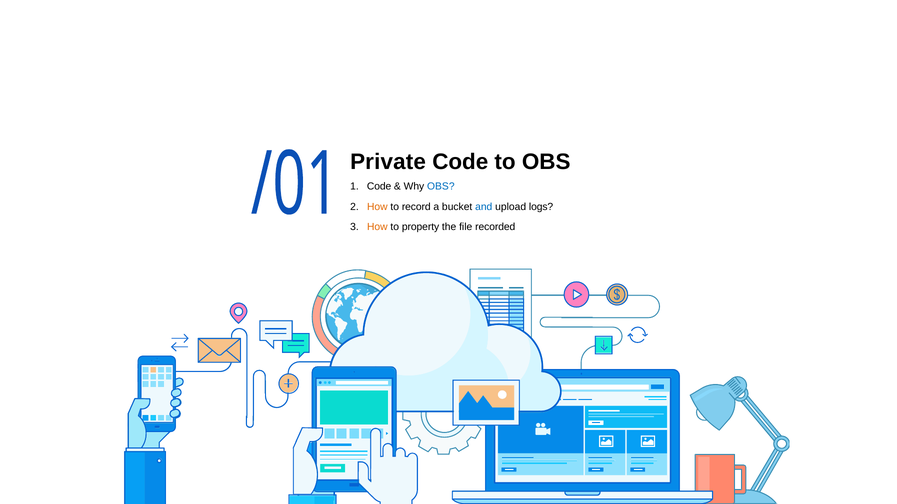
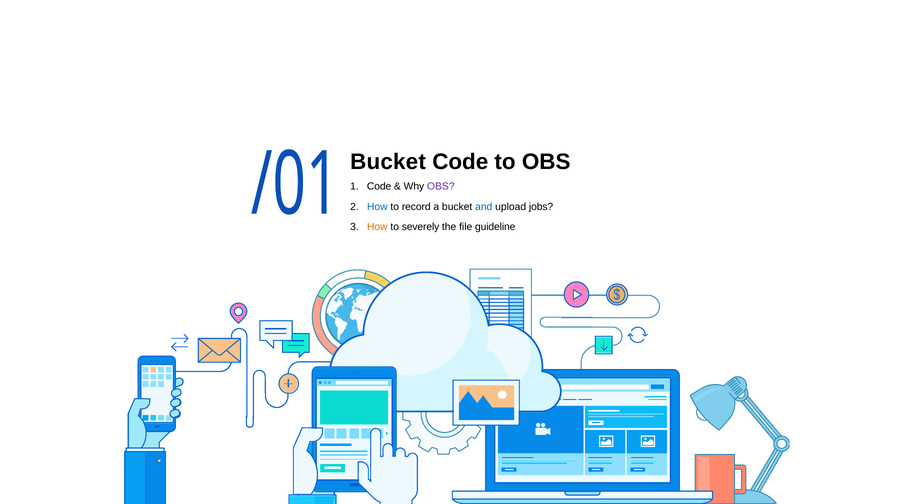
Private at (388, 162): Private -> Bucket
OBS at (441, 186) colour: blue -> purple
How at (377, 207) colour: orange -> blue
logs: logs -> jobs
property: property -> severely
recorded: recorded -> guideline
